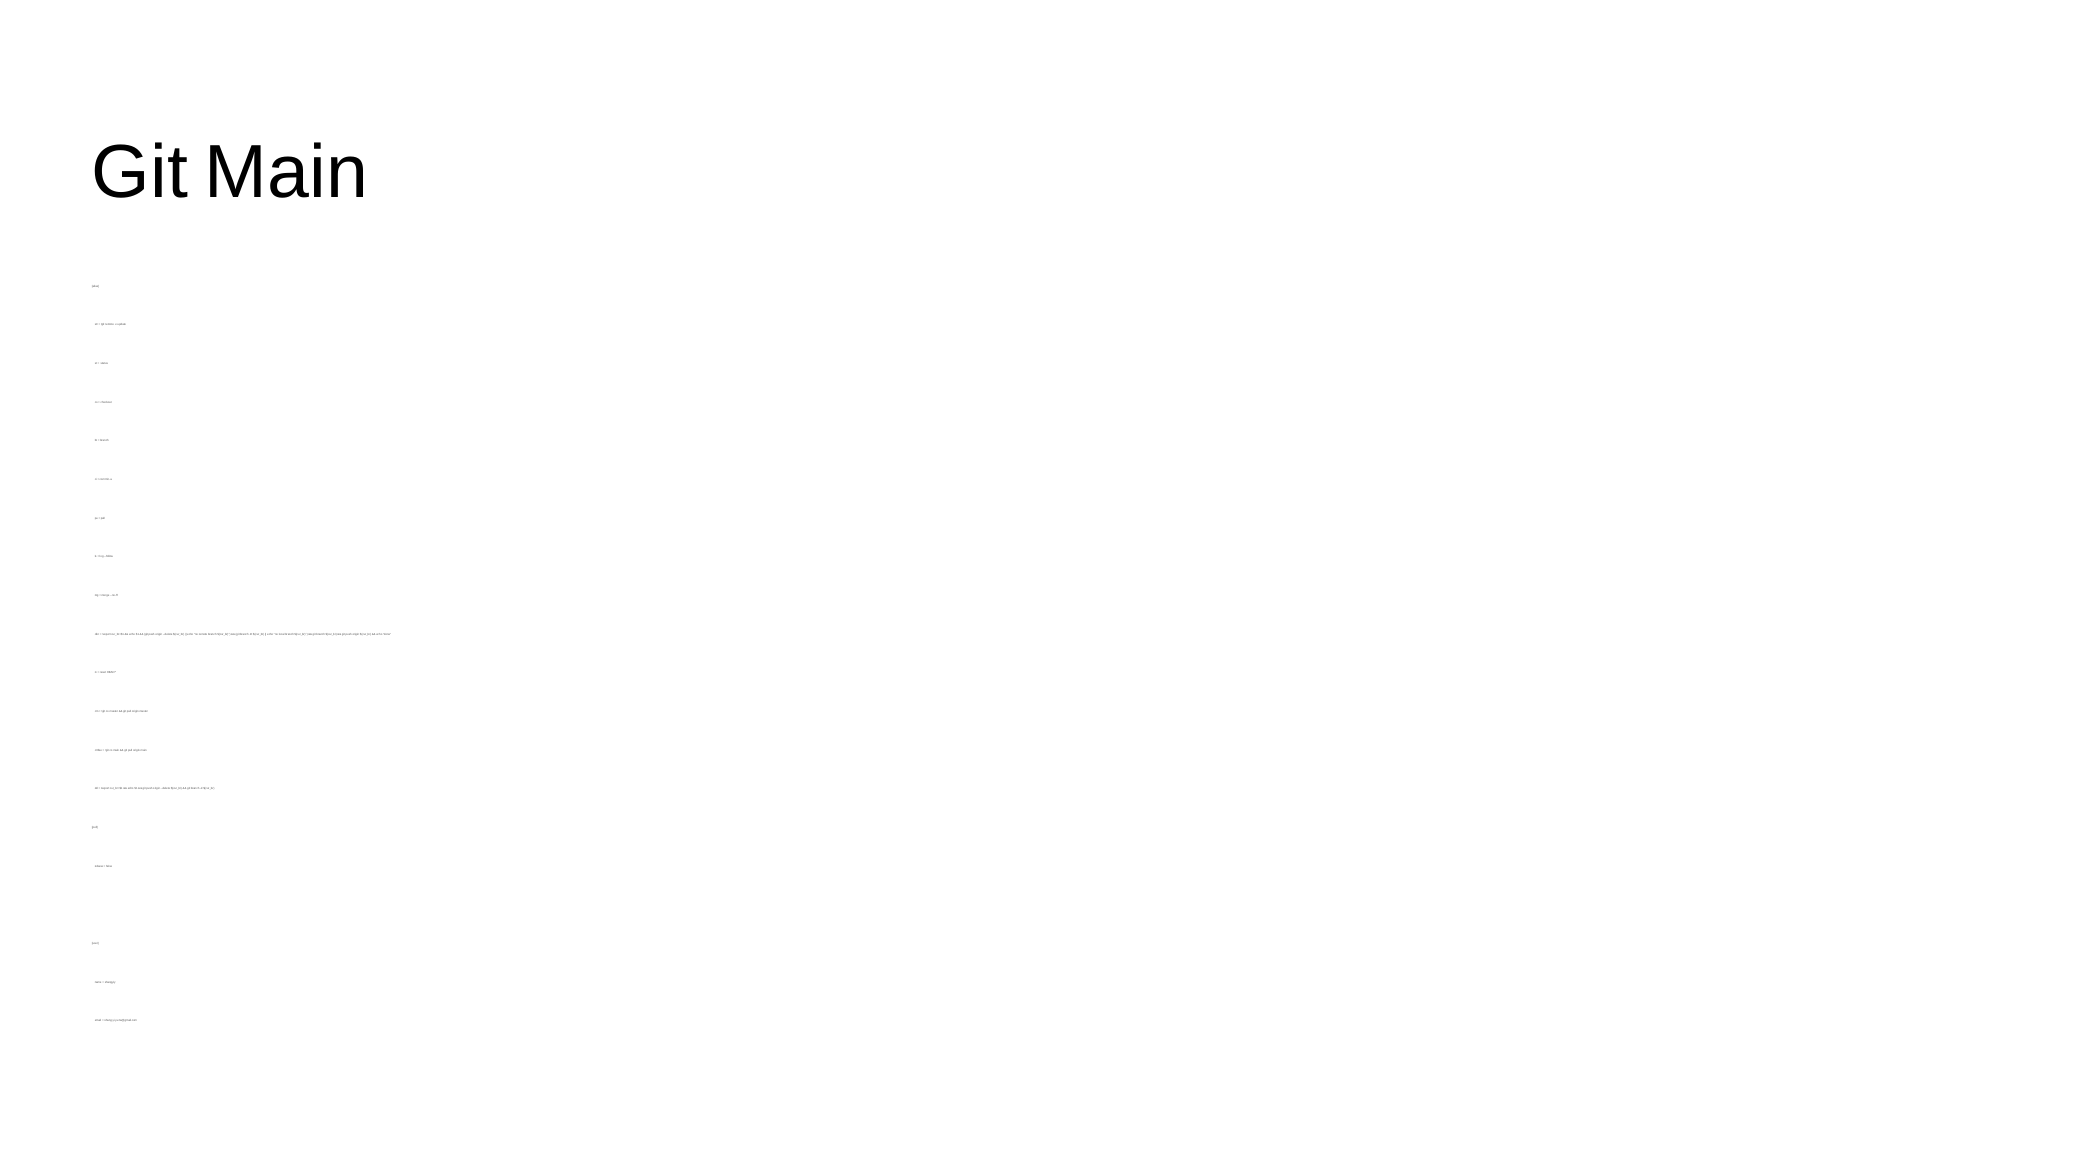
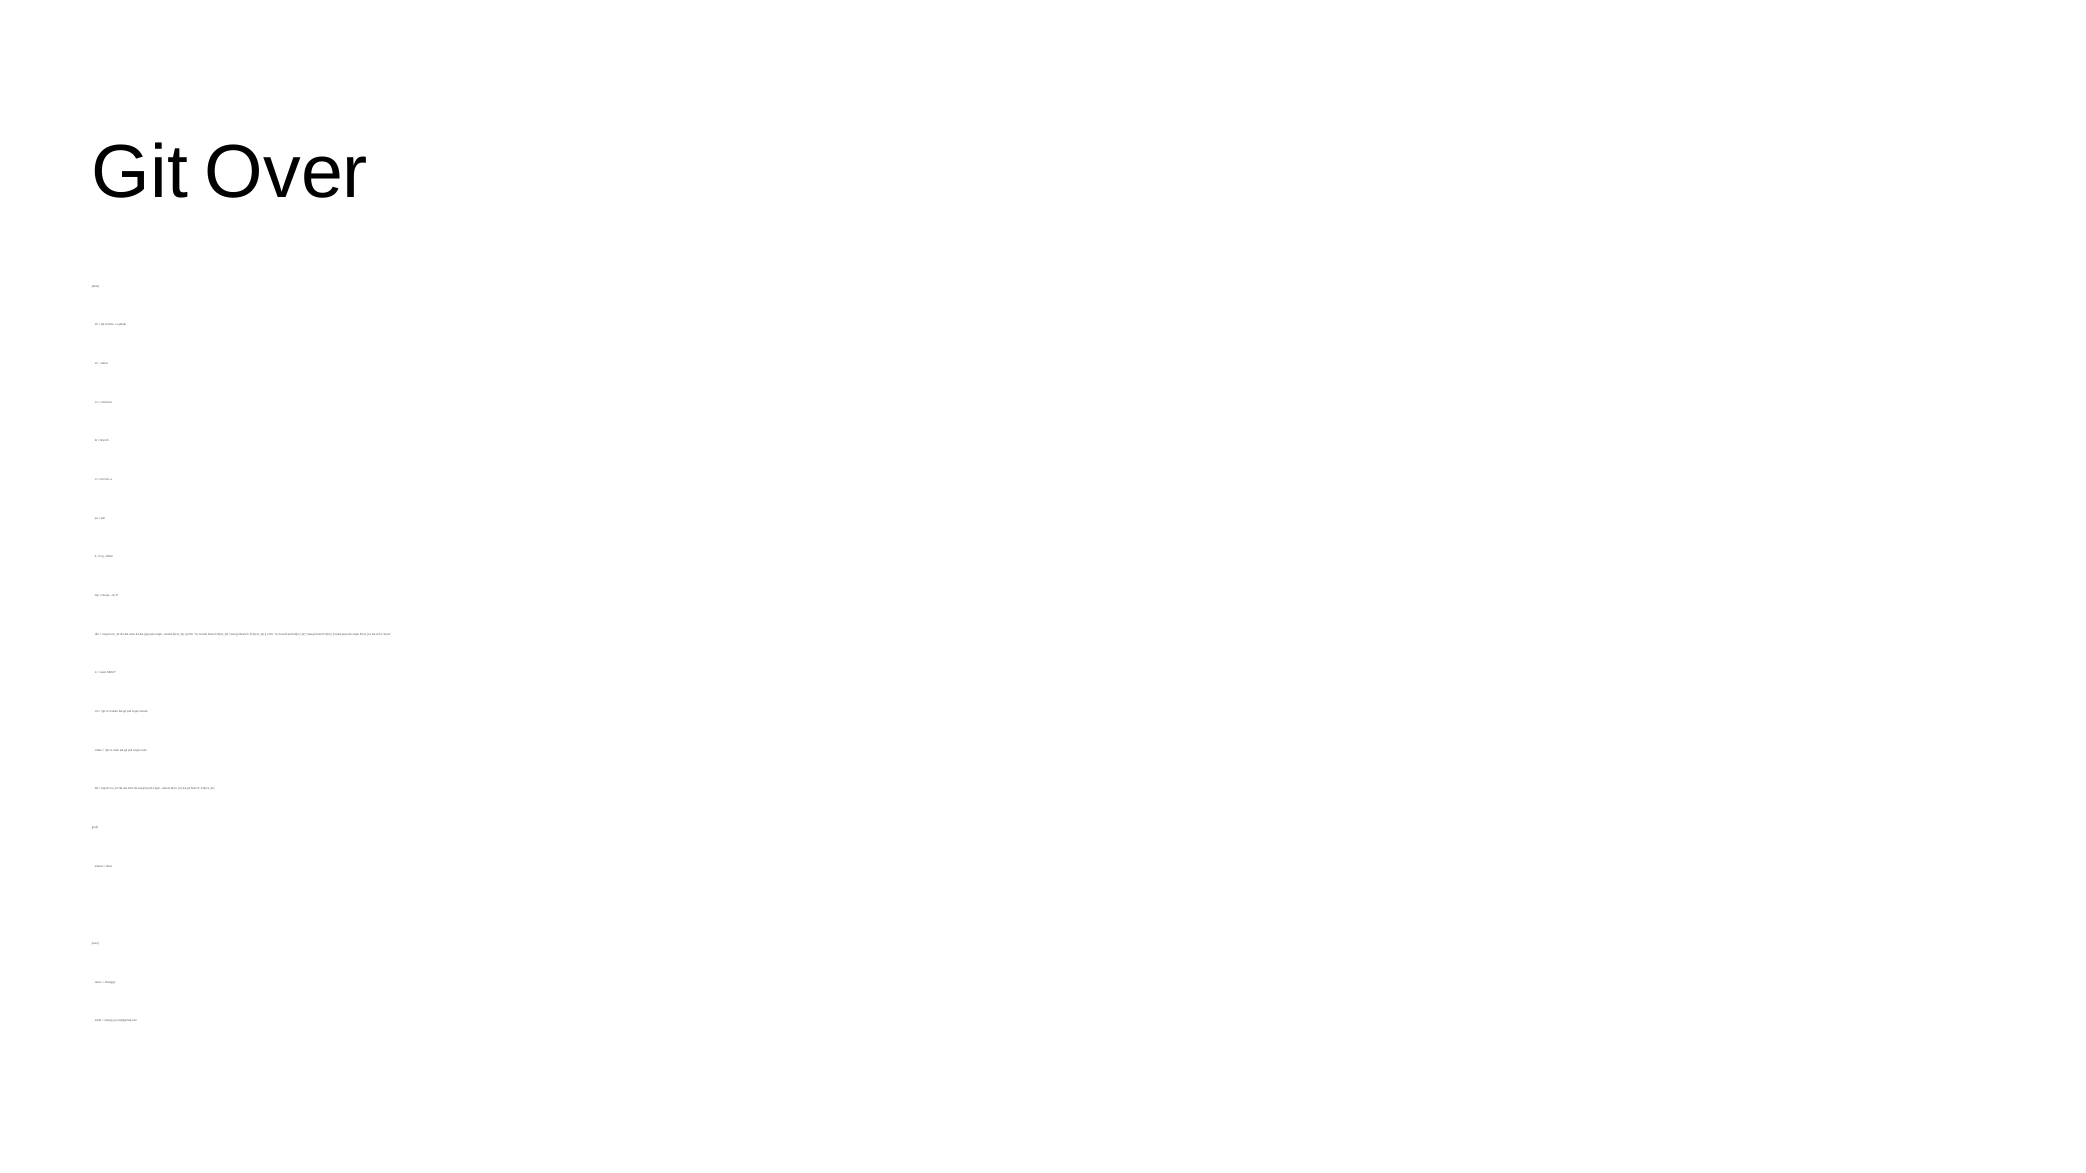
Git Main: Main -> Over
